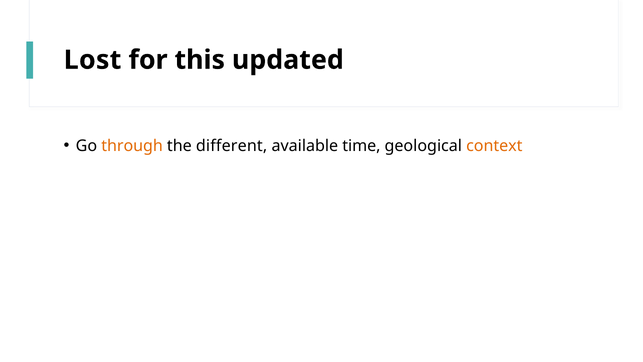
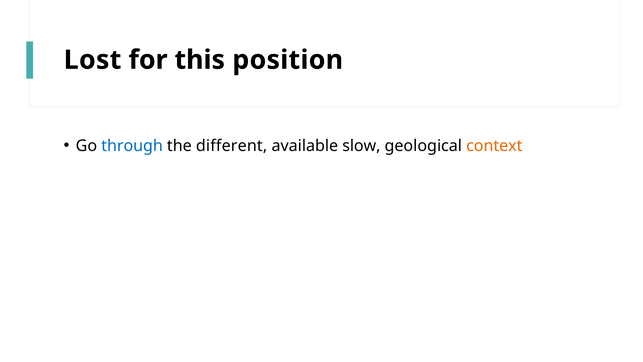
updated: updated -> position
through colour: orange -> blue
time: time -> slow
